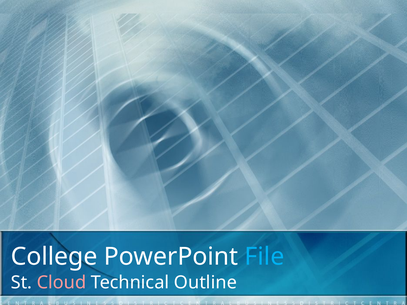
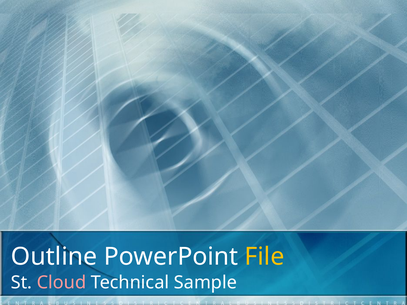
College: College -> Outline
File colour: light blue -> yellow
Outline: Outline -> Sample
